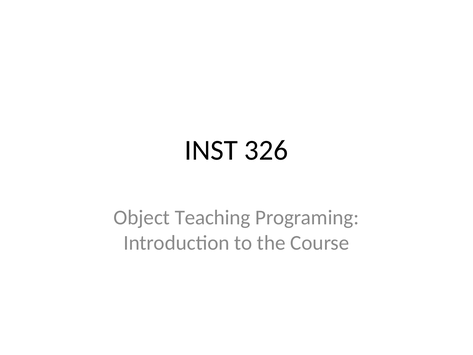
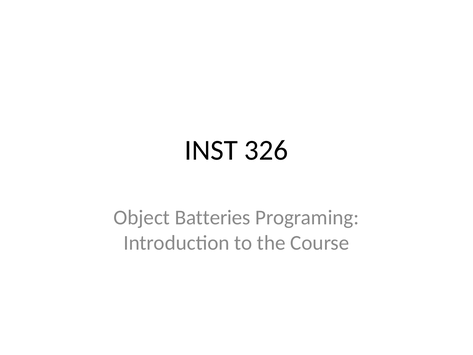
Teaching: Teaching -> Batteries
